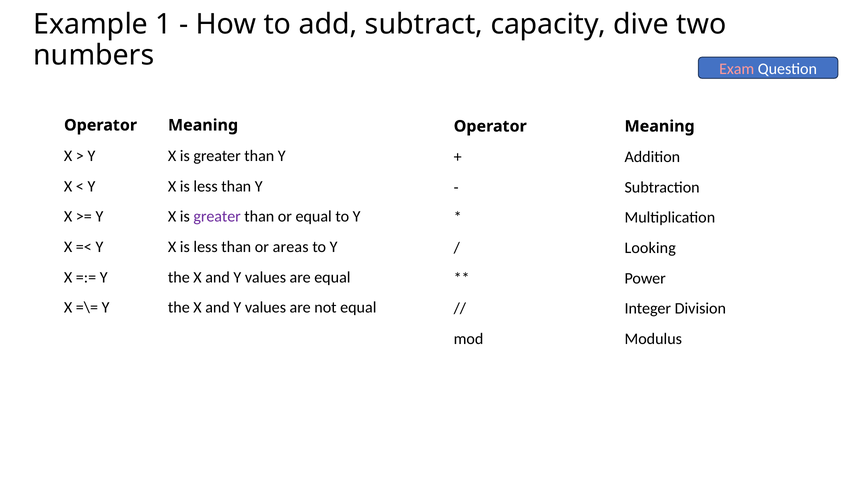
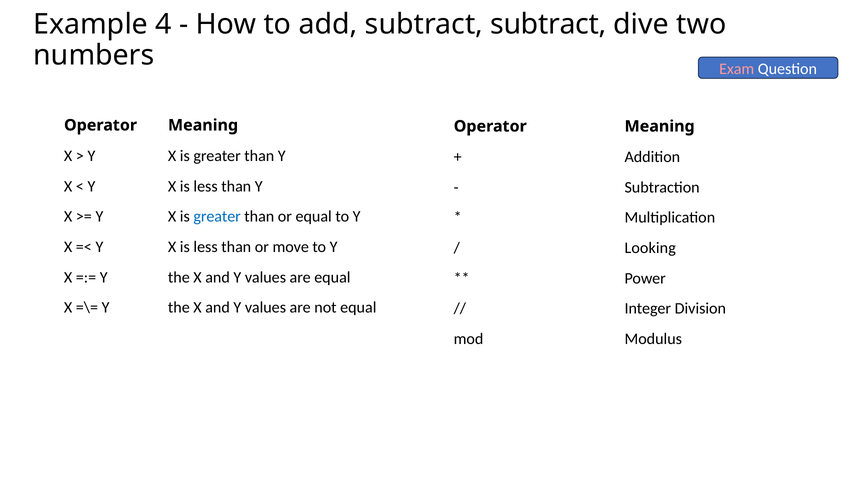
1: 1 -> 4
subtract capacity: capacity -> subtract
greater at (217, 217) colour: purple -> blue
areas: areas -> move
